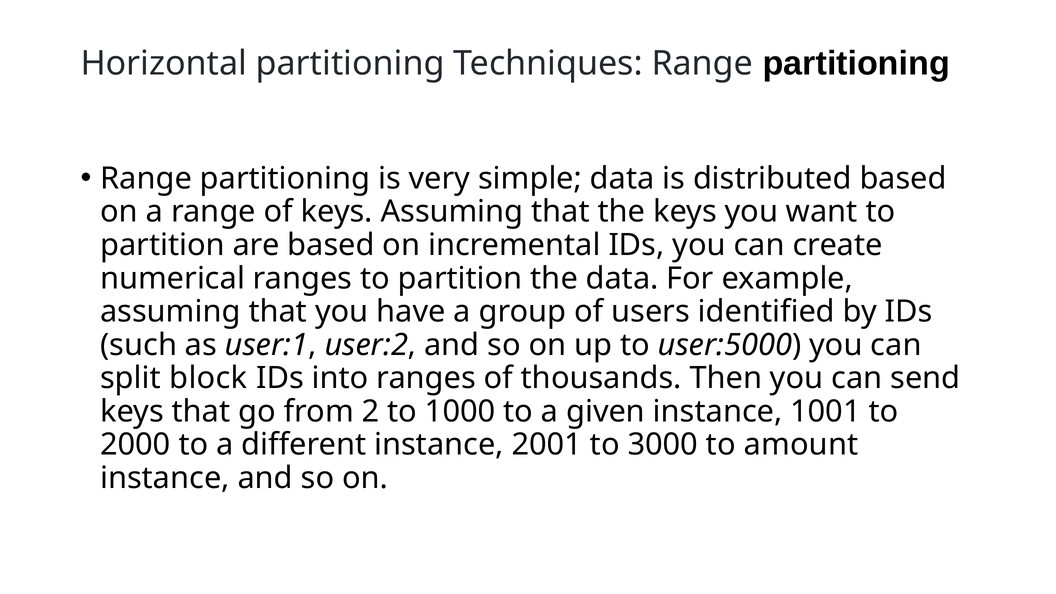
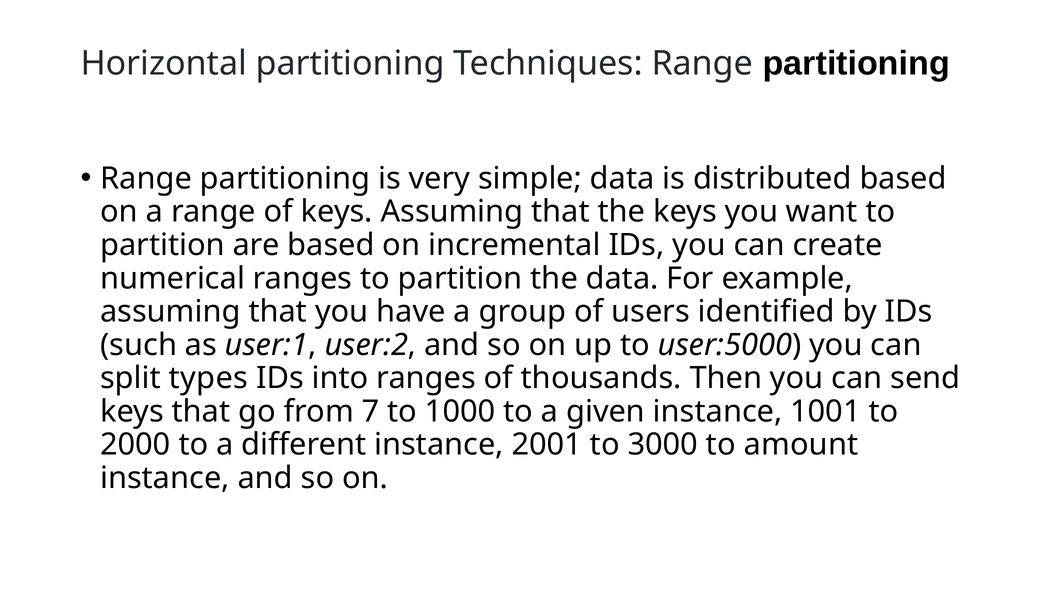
block: block -> types
2: 2 -> 7
